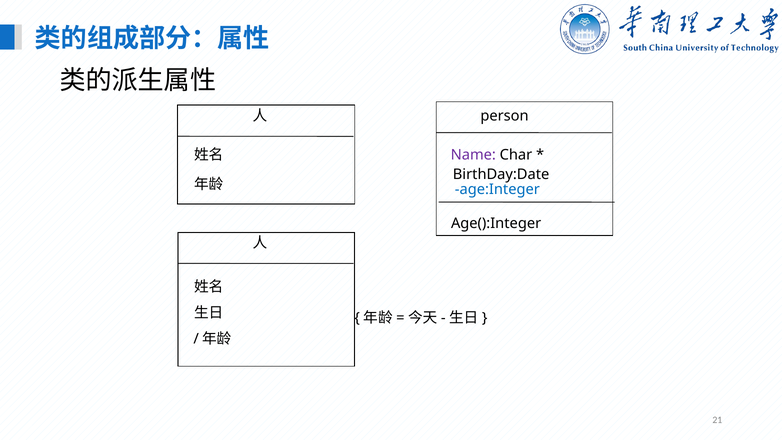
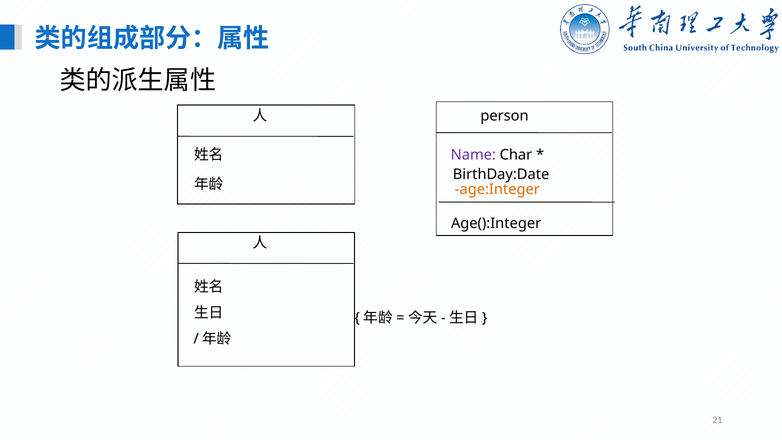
age:Integer colour: blue -> orange
